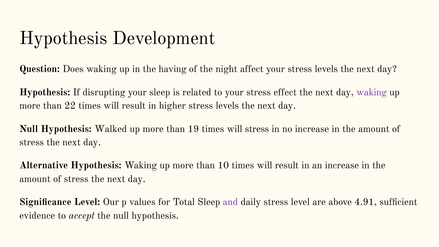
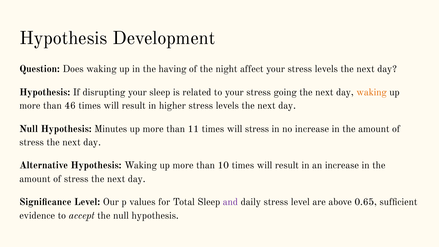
effect: effect -> going
waking at (372, 92) colour: purple -> orange
22: 22 -> 46
Walked: Walked -> Minutes
19: 19 -> 11
4.91: 4.91 -> 0.65
